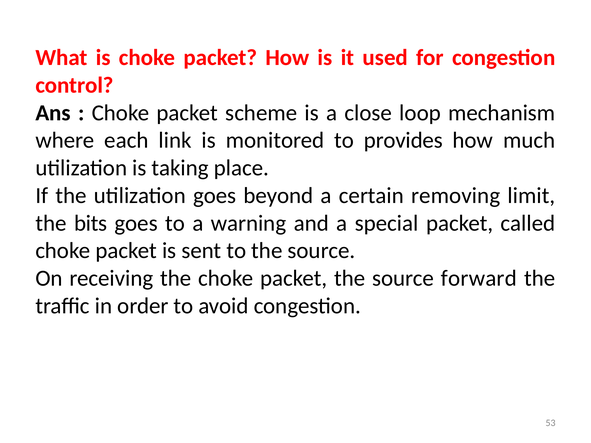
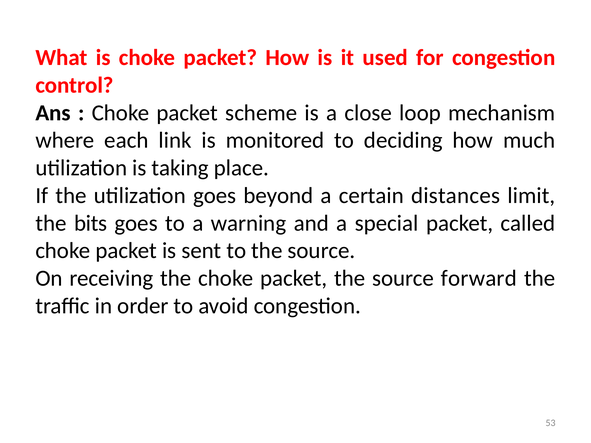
provides: provides -> deciding
removing: removing -> distances
